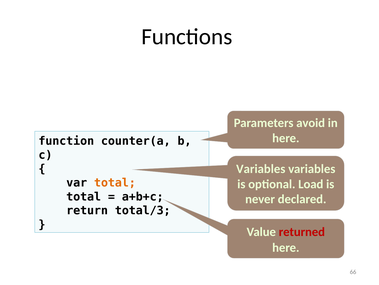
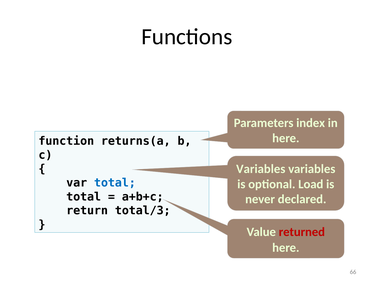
avoid: avoid -> index
counter(a: counter(a -> returns(a
total at (115, 182) colour: orange -> blue
